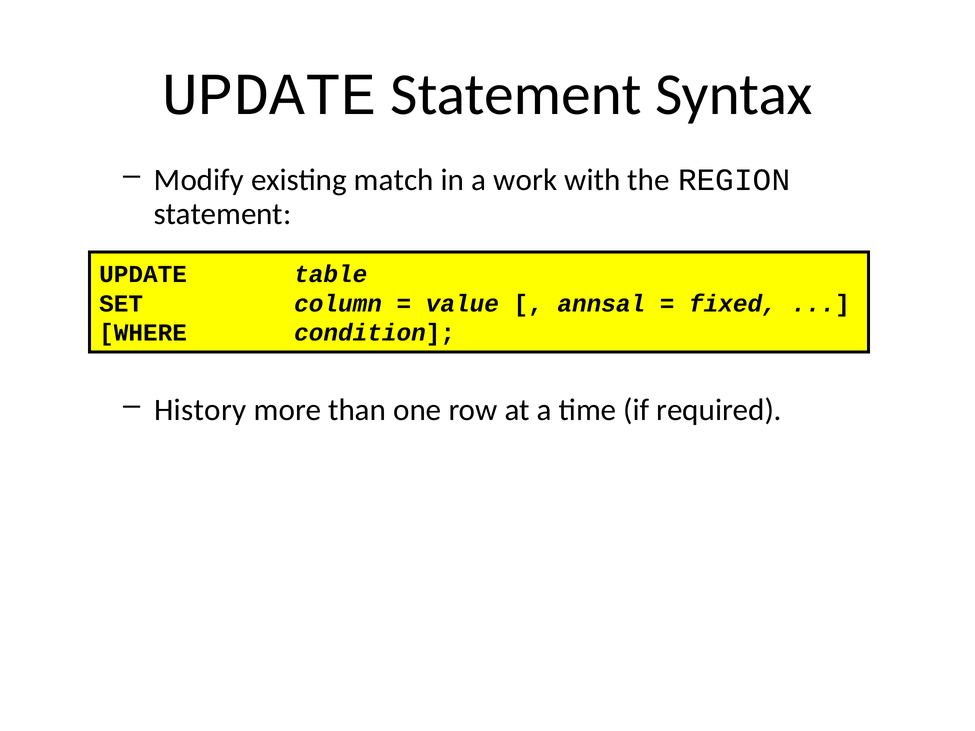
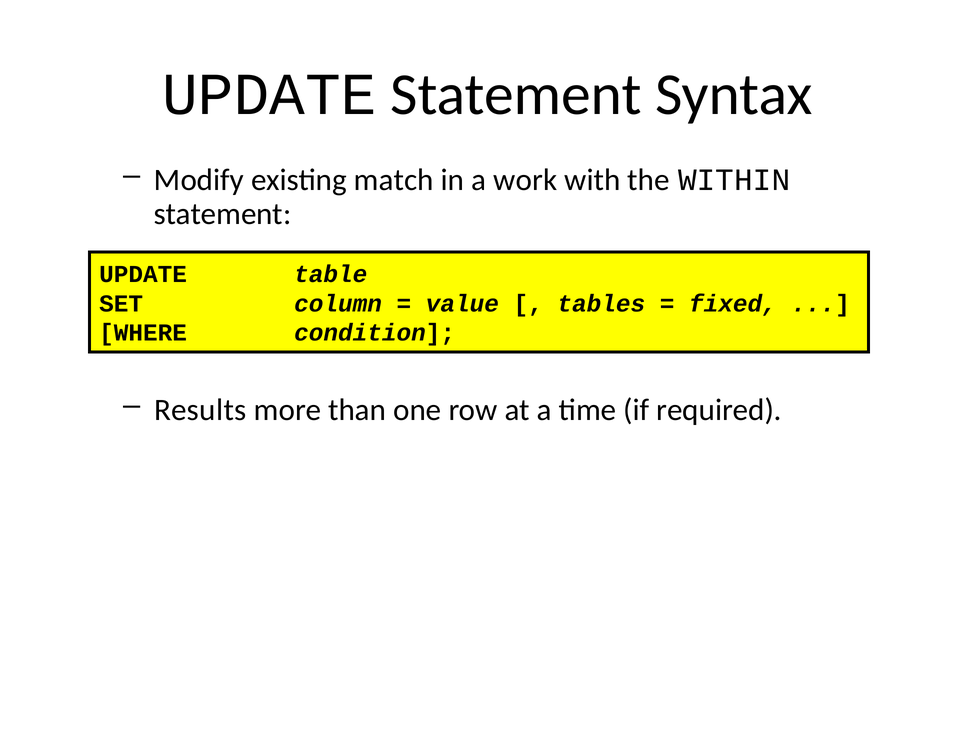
REGION: REGION -> WITHIN
annsal: annsal -> tables
History: History -> Results
